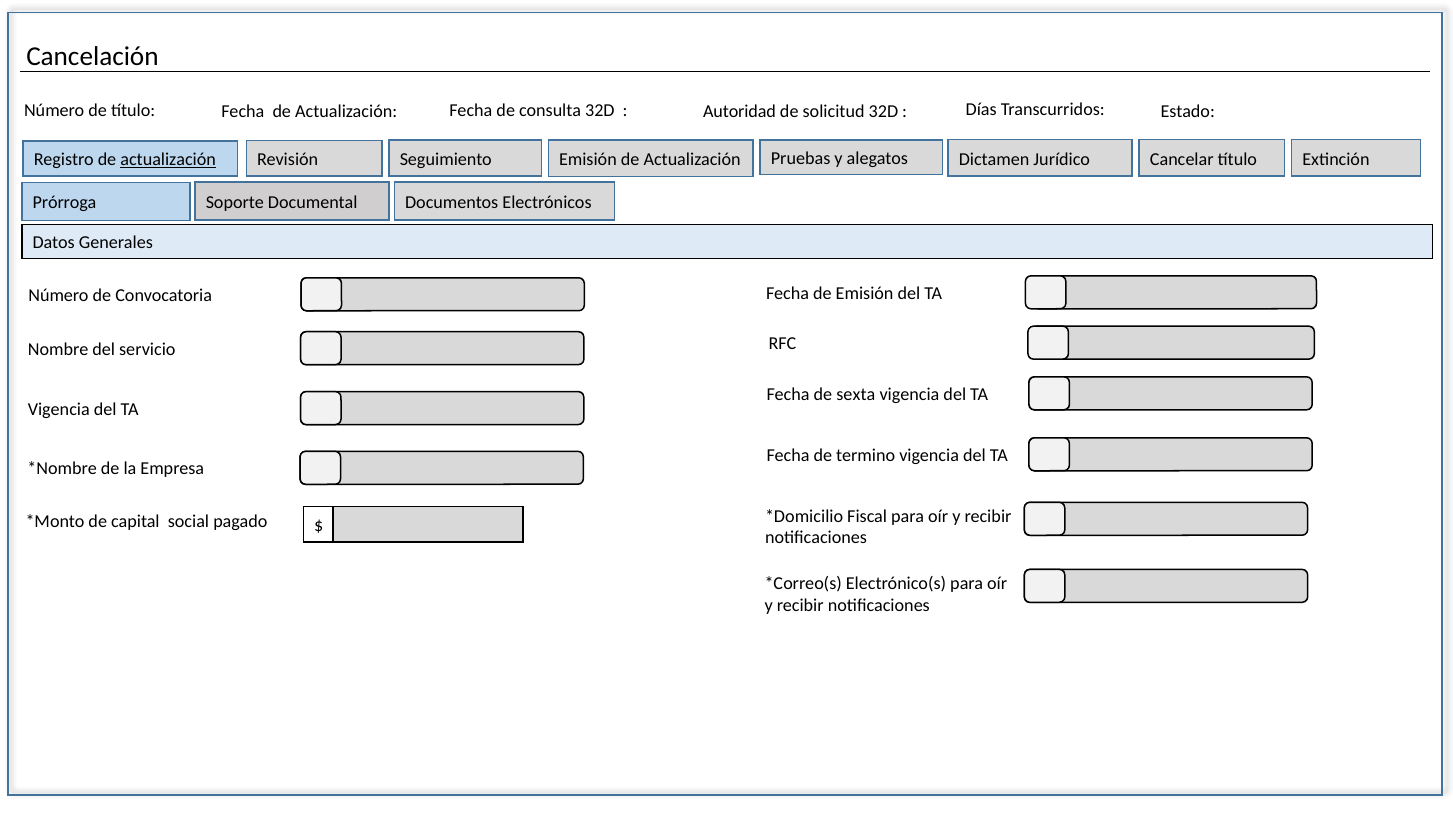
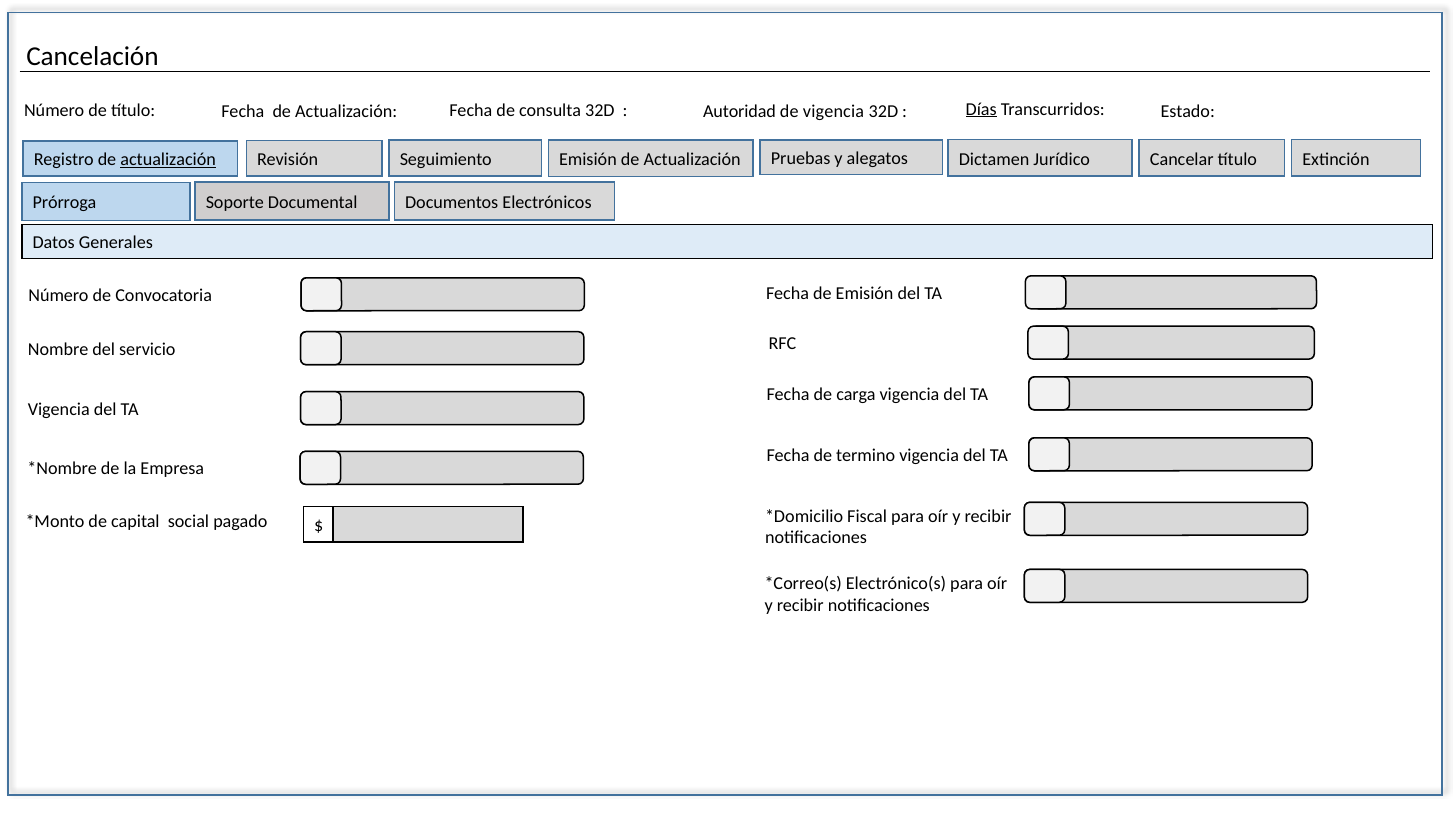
Días underline: none -> present
de solicitud: solicitud -> vigencia
sexta: sexta -> carga
